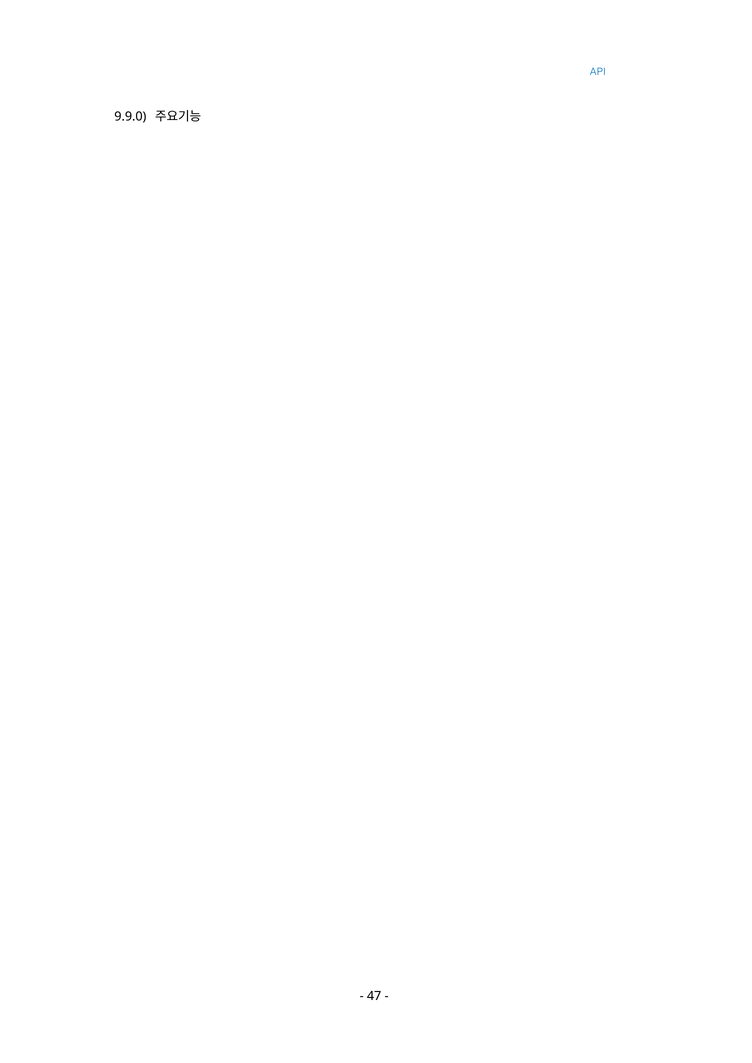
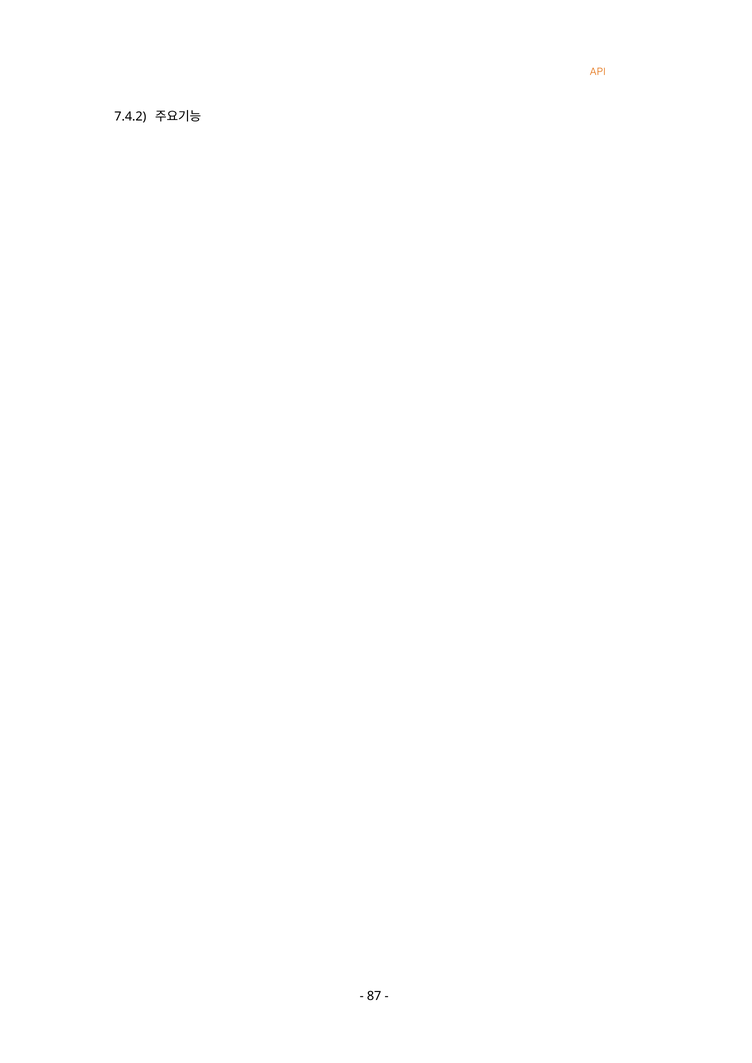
API colour: blue -> orange
9.9.0: 9.9.0 -> 7.4.2
47: 47 -> 87
